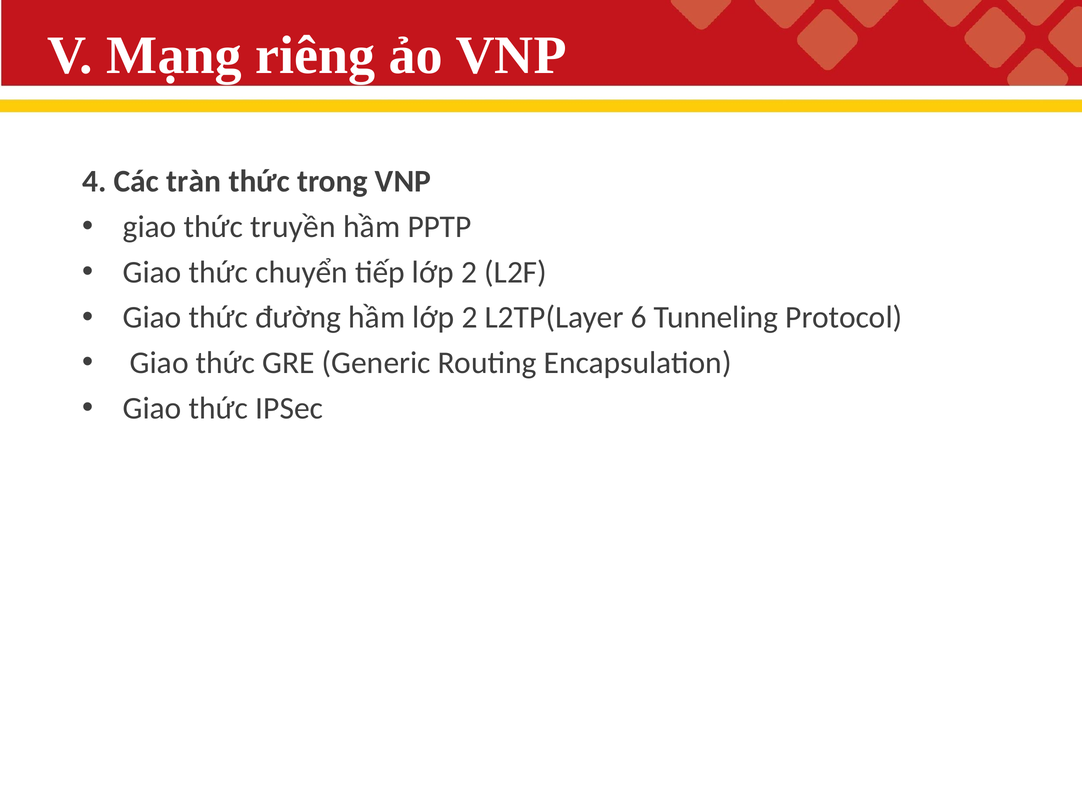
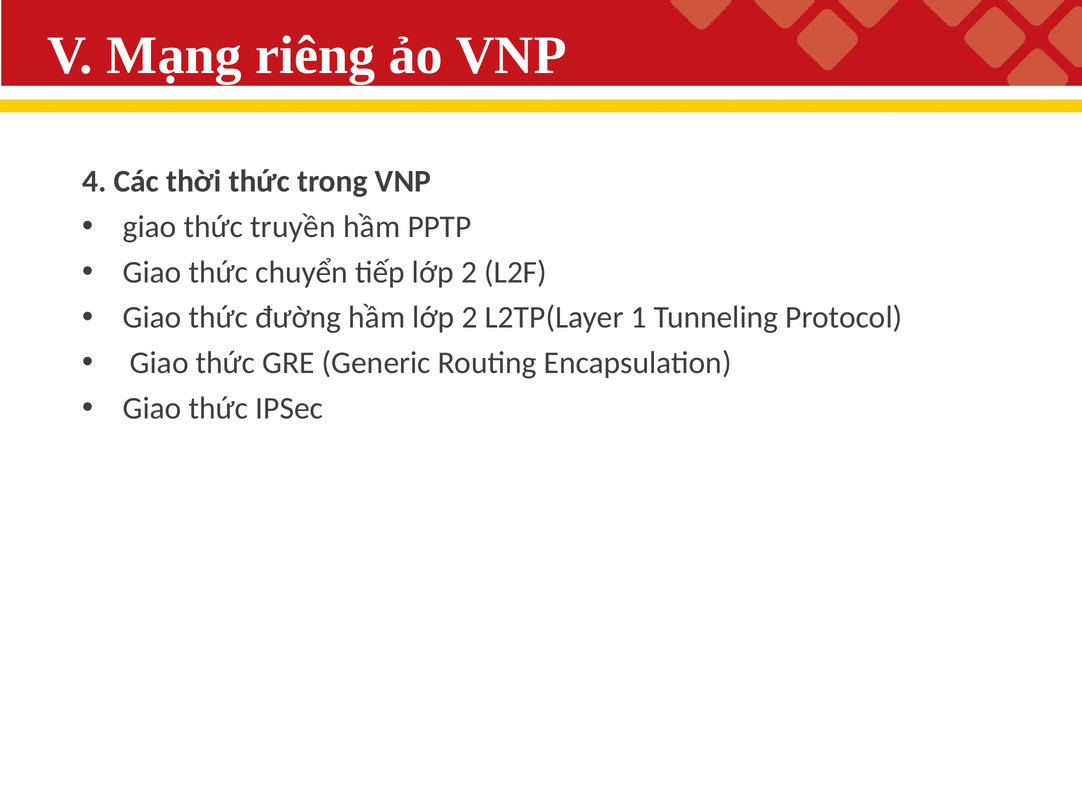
tràn: tràn -> thời
6: 6 -> 1
